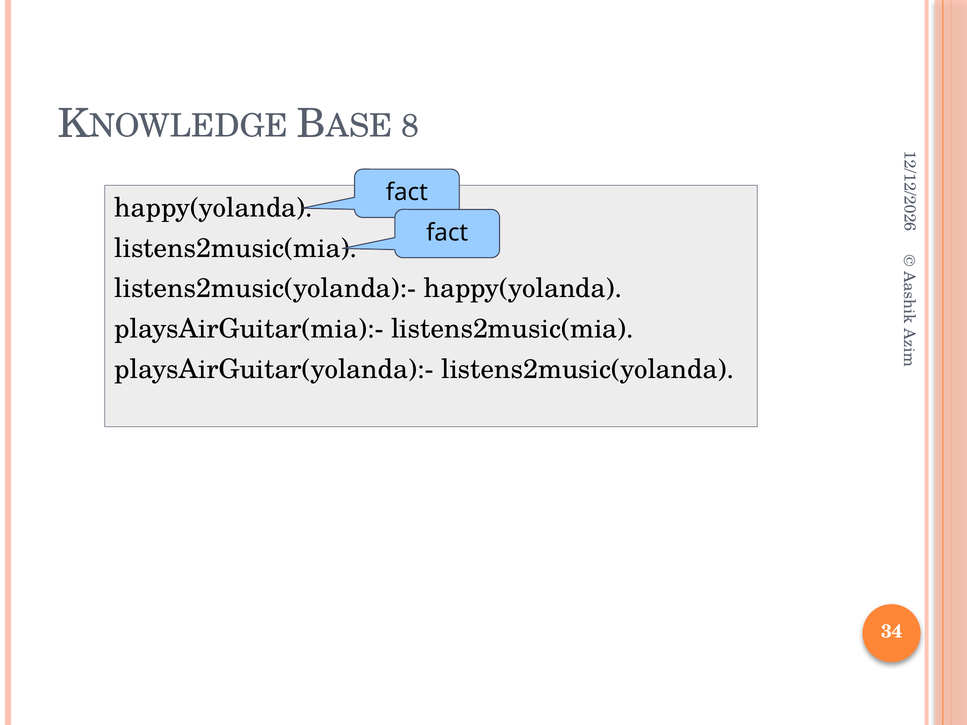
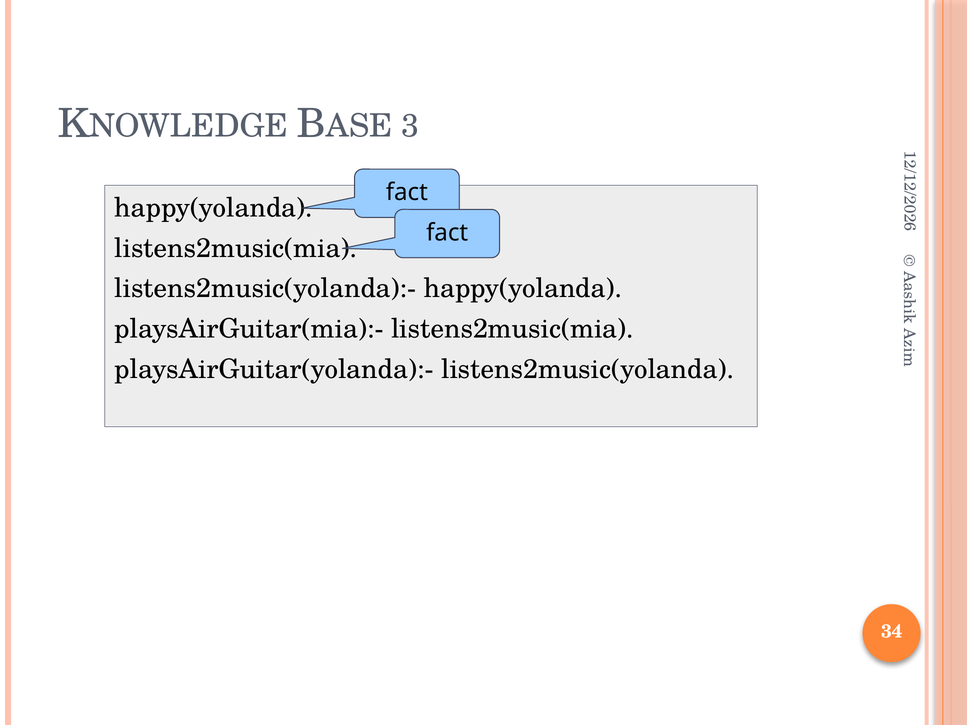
8: 8 -> 3
